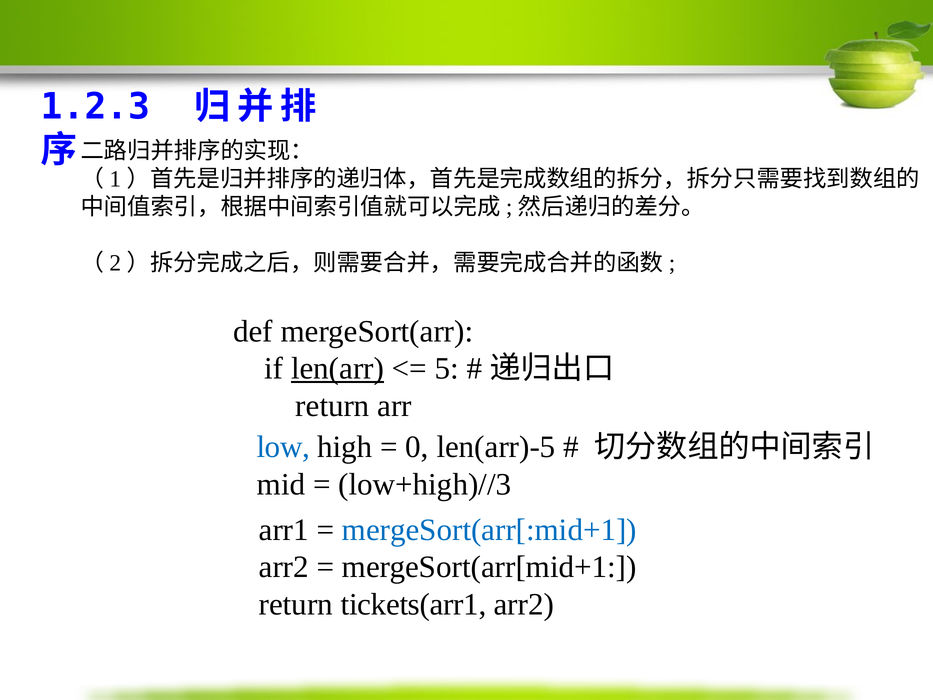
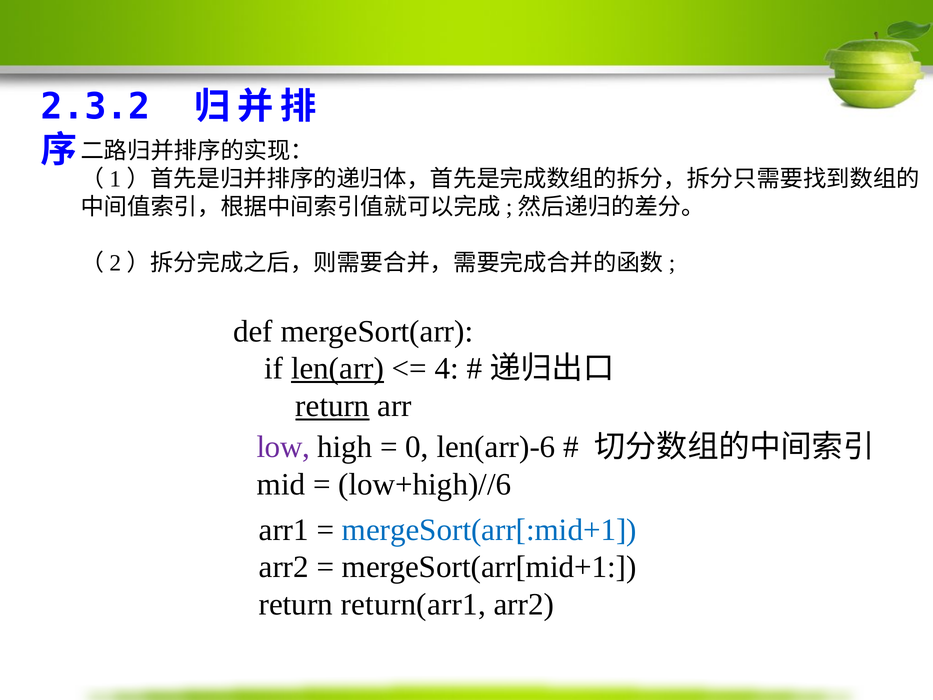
1.2.3: 1.2.3 -> 2.3.2
5: 5 -> 4
return at (332, 406) underline: none -> present
low colour: blue -> purple
len(arr)-5: len(arr)-5 -> len(arr)-6
low+high)//3: low+high)//3 -> low+high)//6
tickets(arr1: tickets(arr1 -> return(arr1
